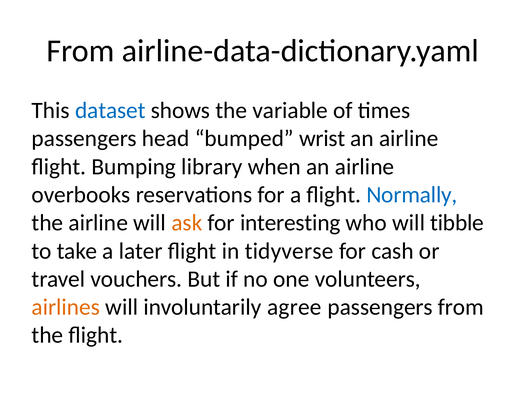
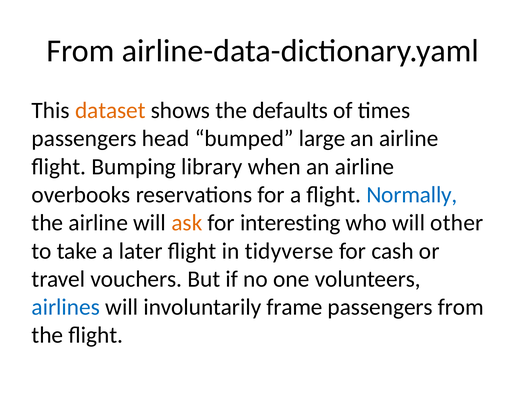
dataset colour: blue -> orange
variable: variable -> defaults
wrist: wrist -> large
tibble: tibble -> other
airlines colour: orange -> blue
agree: agree -> frame
